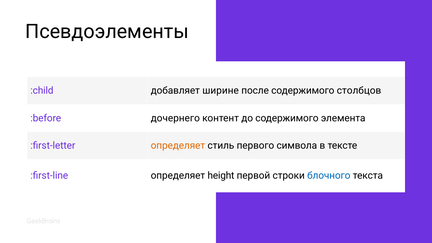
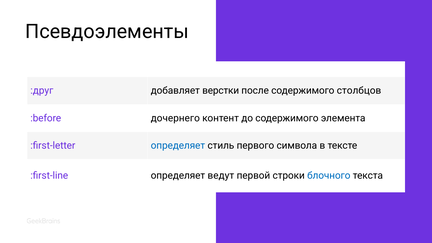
:child: :child -> :друг
ширине: ширине -> верстки
определяет at (178, 146) colour: orange -> blue
height: height -> ведут
